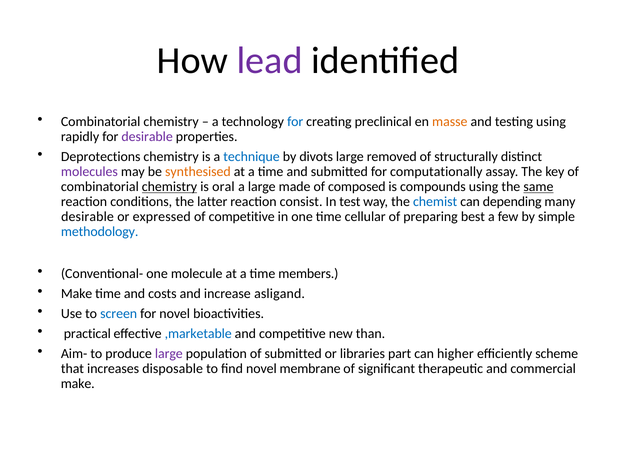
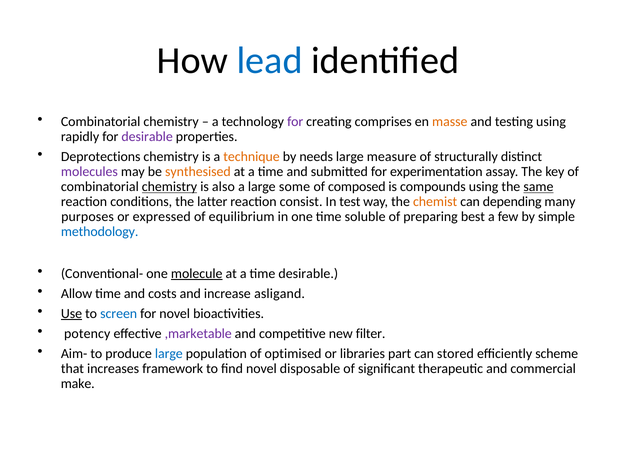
lead colour: purple -> blue
for at (295, 122) colour: blue -> purple
preclinical: preclinical -> comprises
technique colour: blue -> orange
divots: divots -> needs
removed: removed -> measure
computationally: computationally -> experimentation
oral: oral -> also
made: made -> some
chemist colour: blue -> orange
desirable at (88, 217): desirable -> purposes
of competitive: competitive -> equilibrium
cellular: cellular -> soluble
molecule underline: none -> present
time members: members -> desirable
Make at (77, 293): Make -> Allow
Use underline: none -> present
practical: practical -> potency
,marketable colour: blue -> purple
than: than -> filter
large at (169, 353) colour: purple -> blue
of submitted: submitted -> optimised
higher: higher -> stored
disposable: disposable -> framework
membrane: membrane -> disposable
